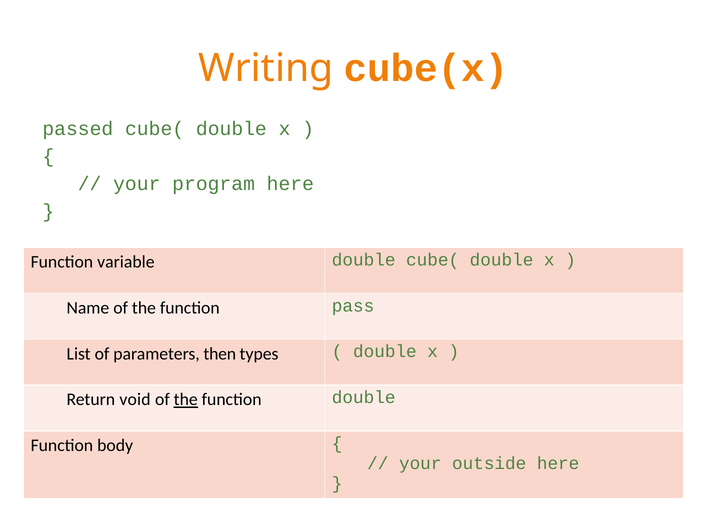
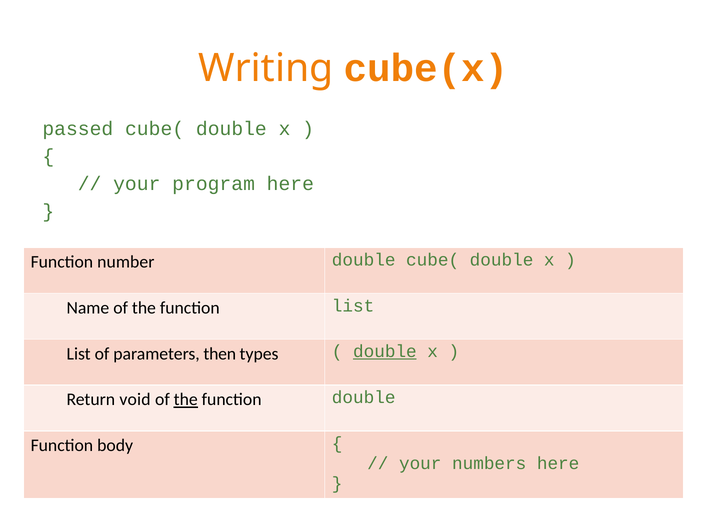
variable: variable -> number
function pass: pass -> list
double at (385, 352) underline: none -> present
outside: outside -> numbers
